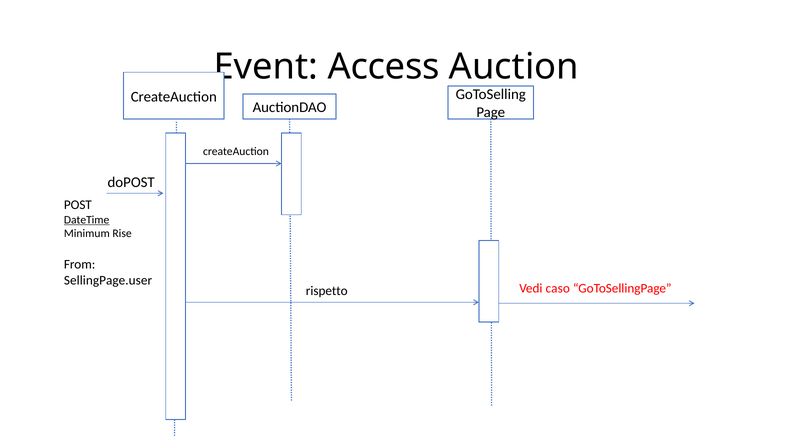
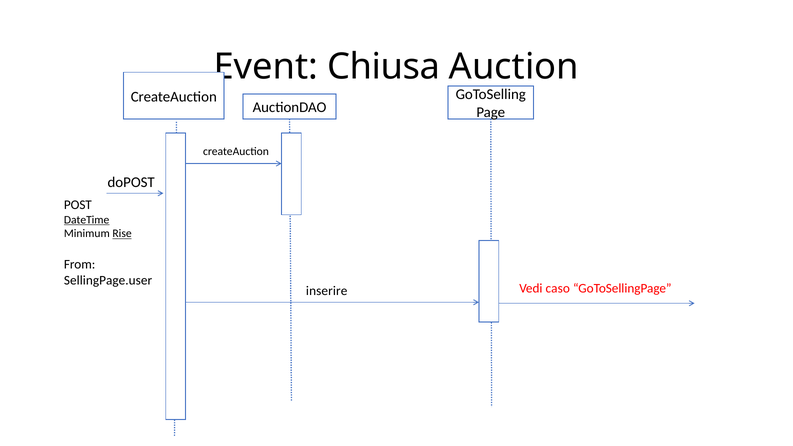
Access: Access -> Chiusa
Rise underline: none -> present
rispetto: rispetto -> inserire
